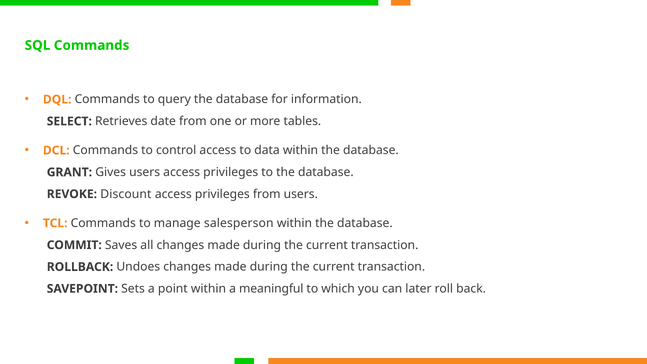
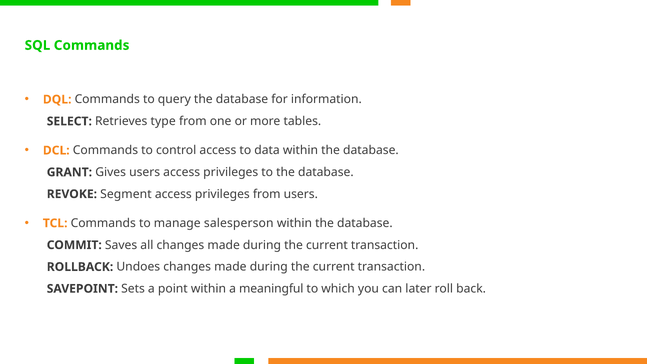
date: date -> type
Discount: Discount -> Segment
